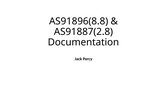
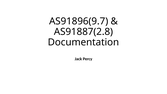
AS91896(8.8: AS91896(8.8 -> AS91896(9.7
